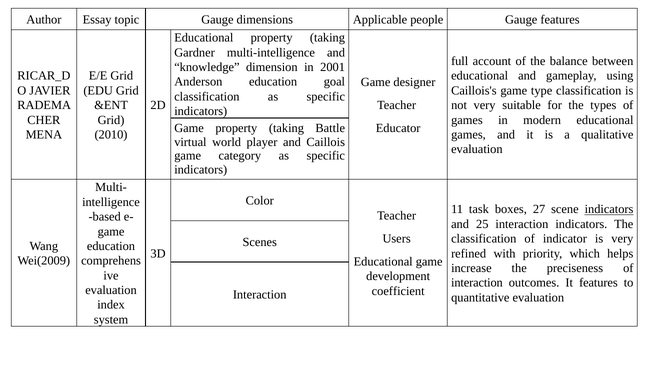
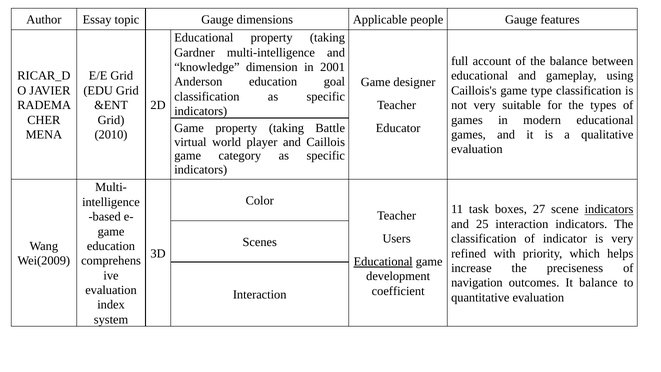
Educational at (383, 262) underline: none -> present
interaction at (477, 283): interaction -> navigation
It features: features -> balance
